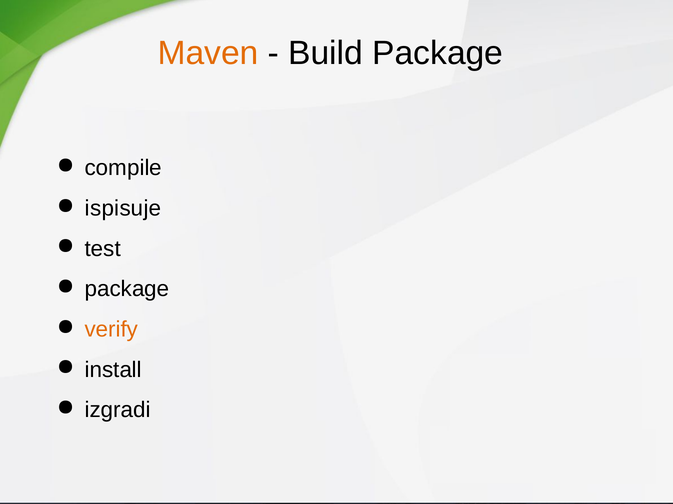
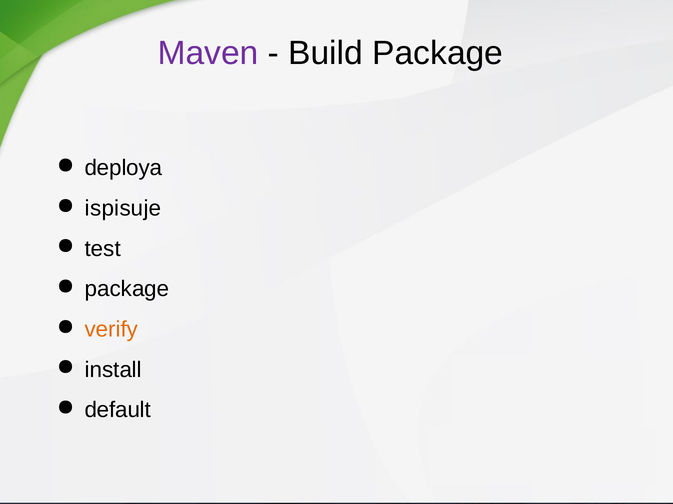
Maven colour: orange -> purple
compile: compile -> deploya
izgradi: izgradi -> default
